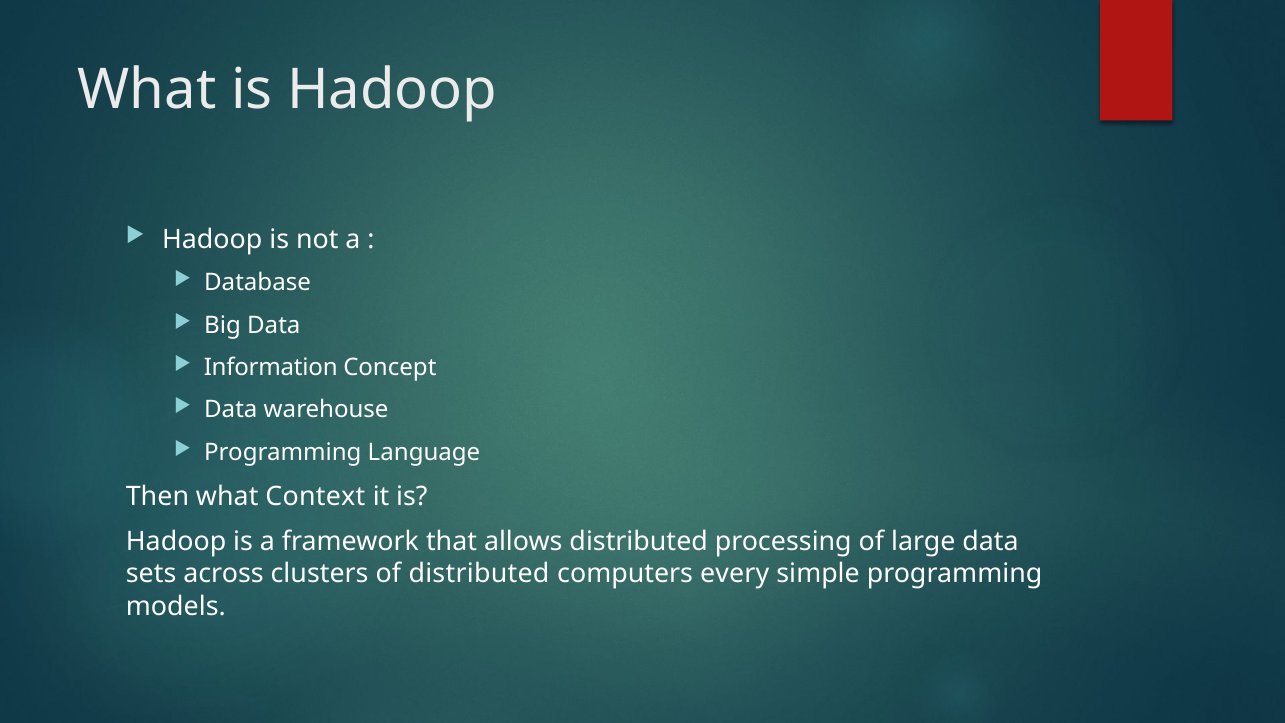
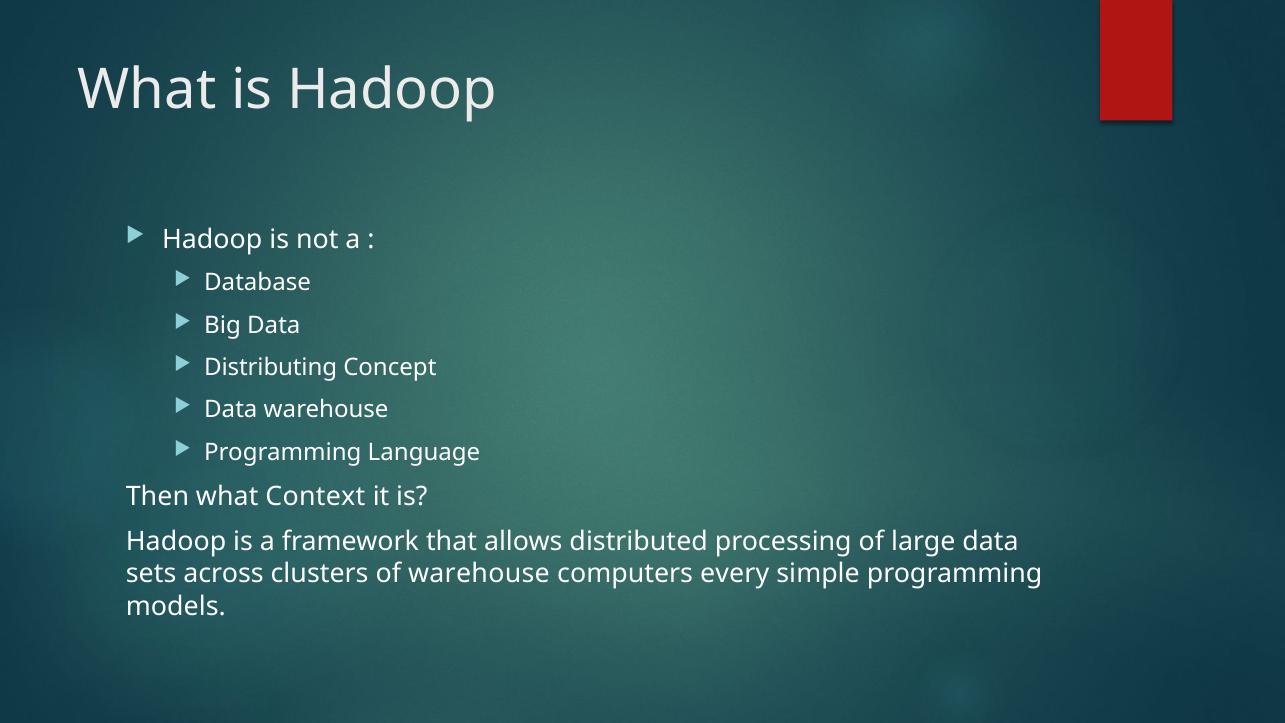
Information: Information -> Distributing
of distributed: distributed -> warehouse
